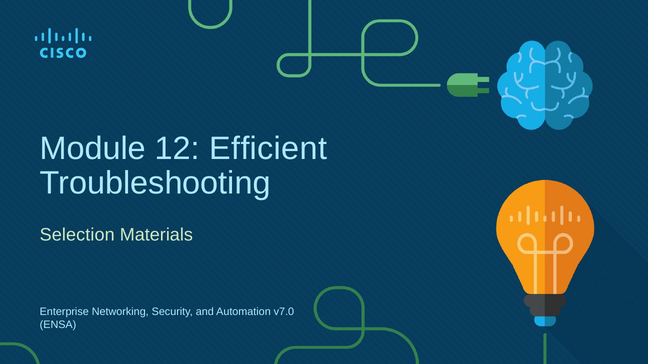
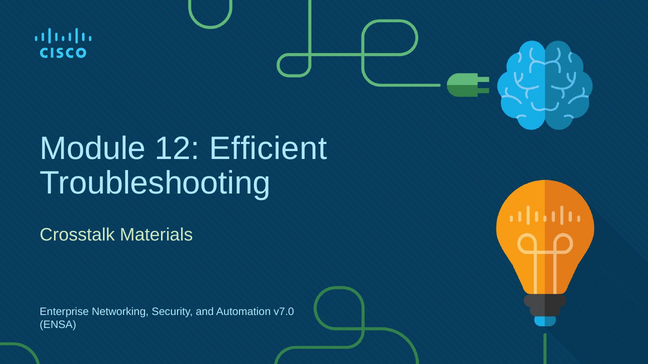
Selection: Selection -> Crosstalk
